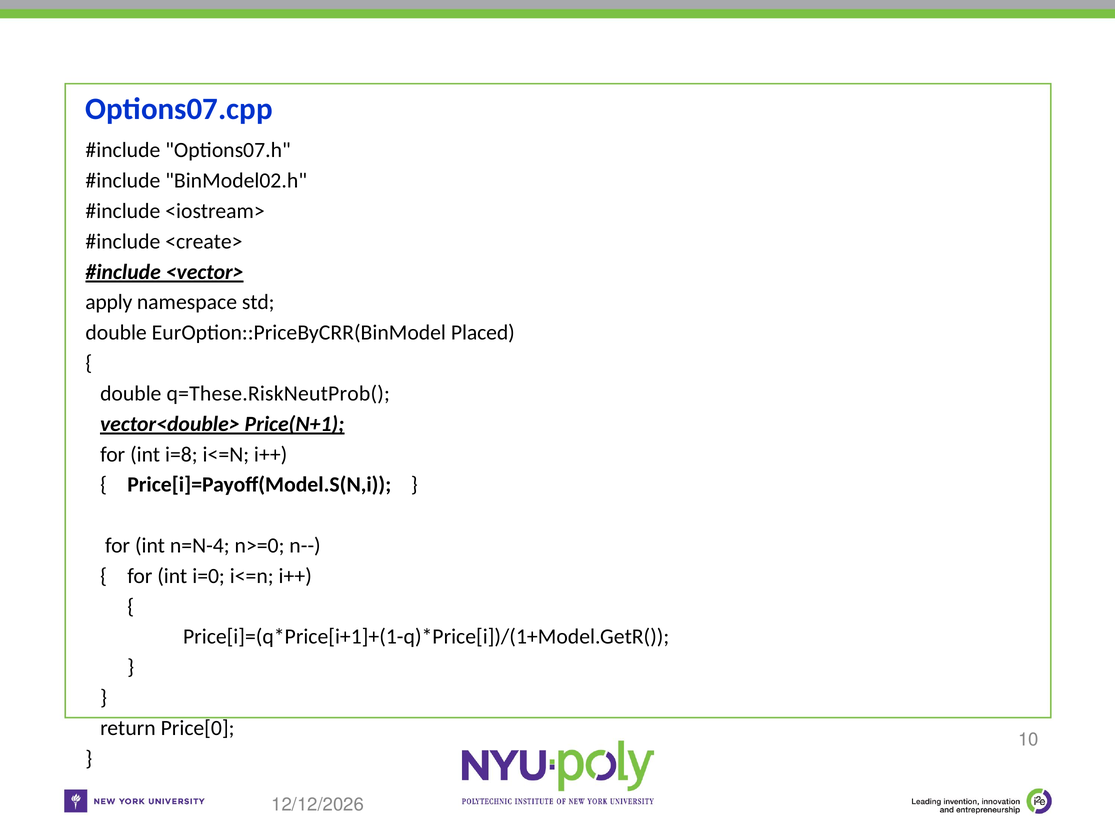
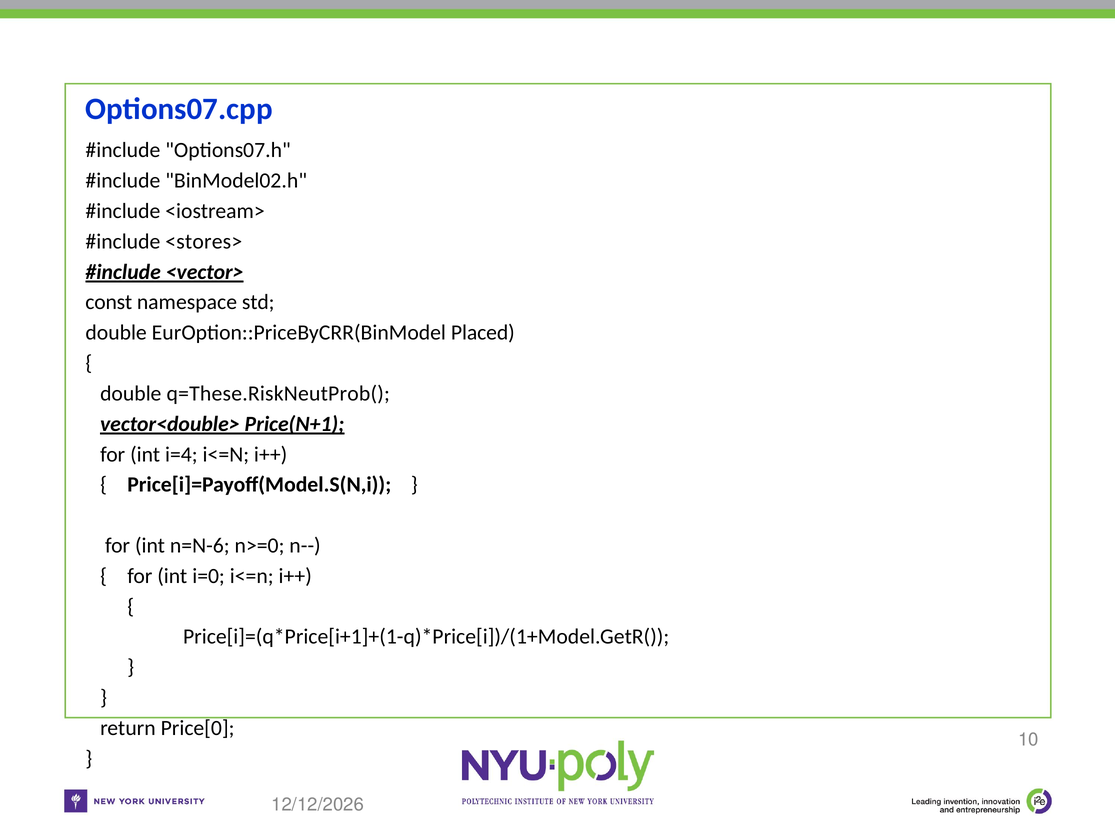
<create>: <create> -> <stores>
apply: apply -> const
i=8: i=8 -> i=4
n=N-4: n=N-4 -> n=N-6
